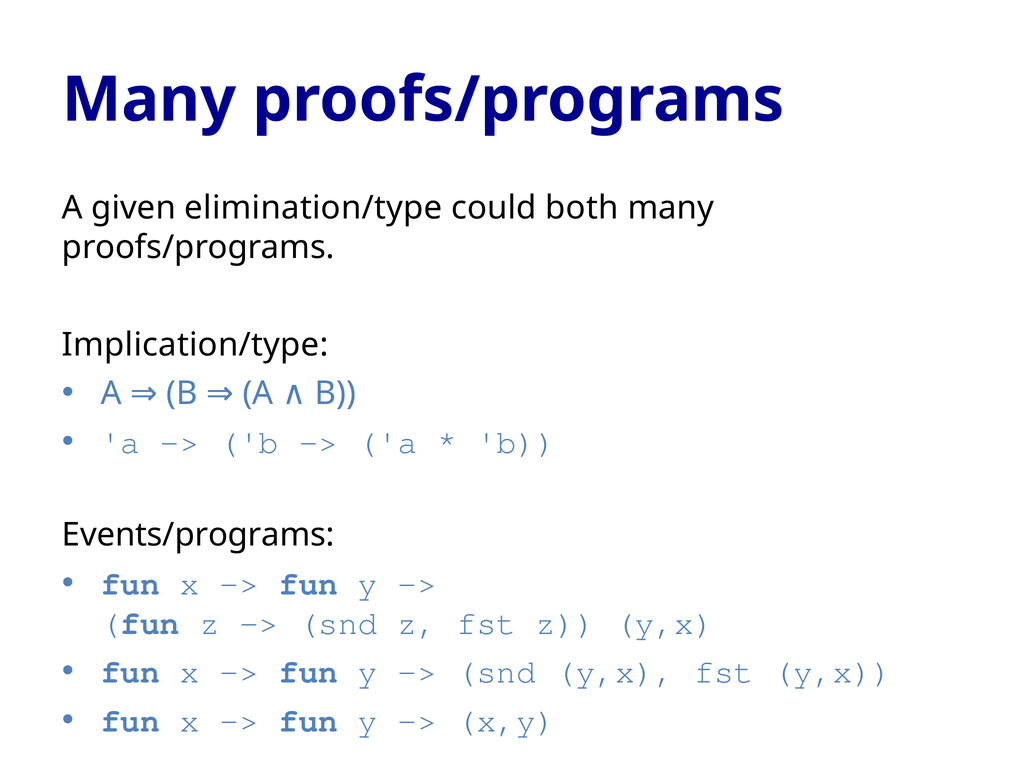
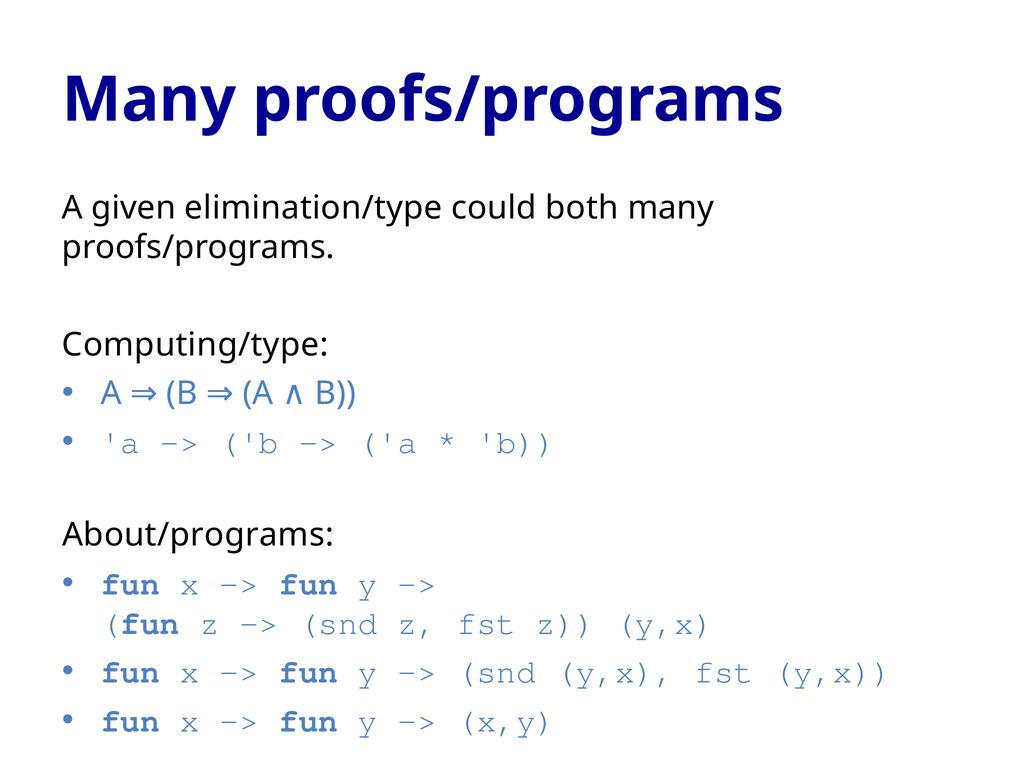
Implication/type: Implication/type -> Computing/type
Events/programs: Events/programs -> About/programs
